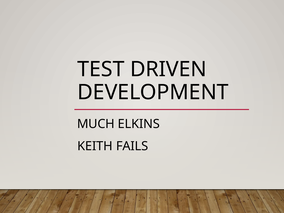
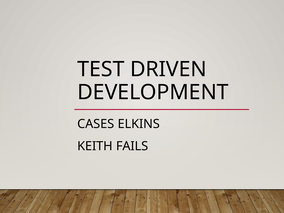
MUCH: MUCH -> CASES
